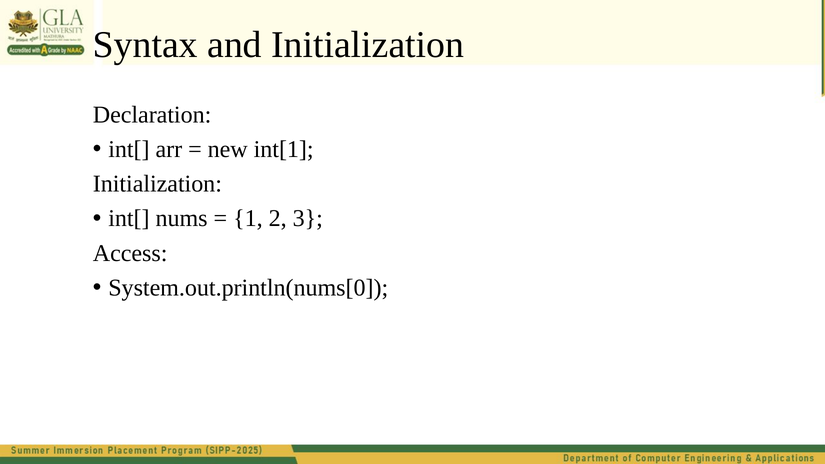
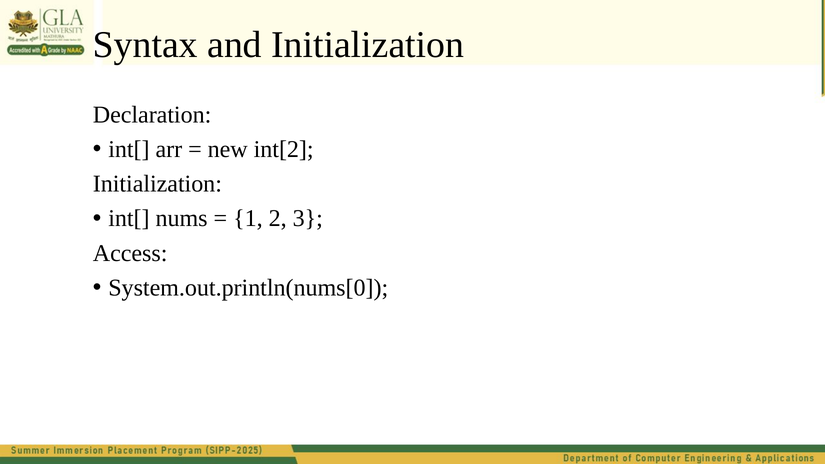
int[1: int[1 -> int[2
